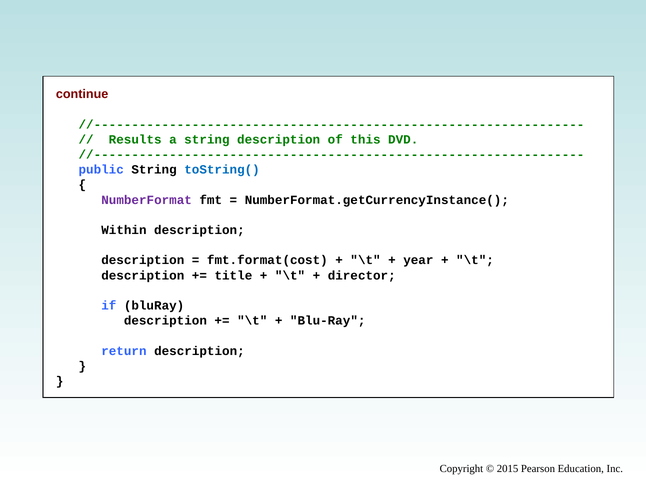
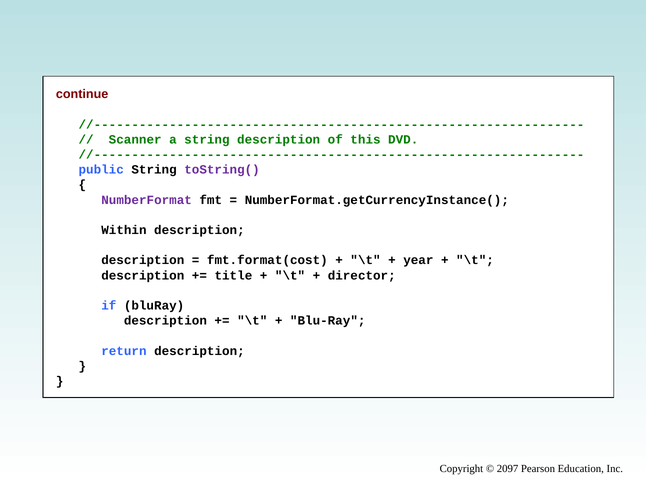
Results: Results -> Scanner
toString( colour: blue -> purple
2015: 2015 -> 2097
